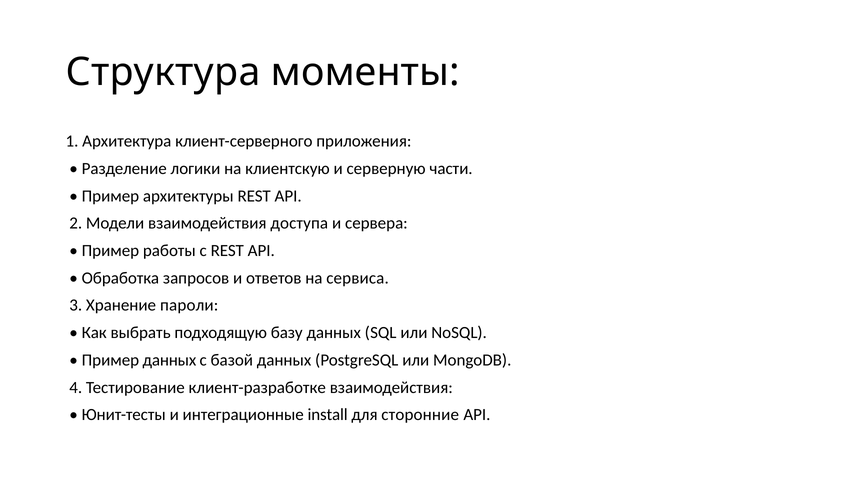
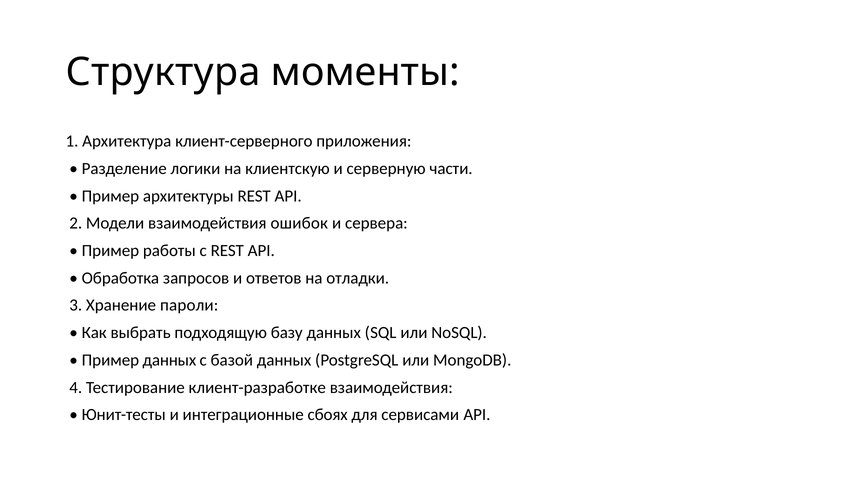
доступа: доступа -> ошибок
сервиса: сервиса -> отладки
install: install -> сбоях
сторонние: сторонние -> сервисами
